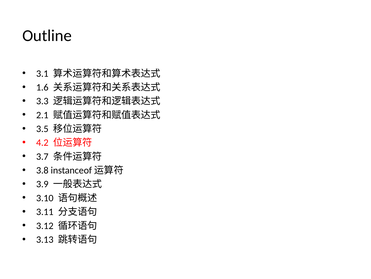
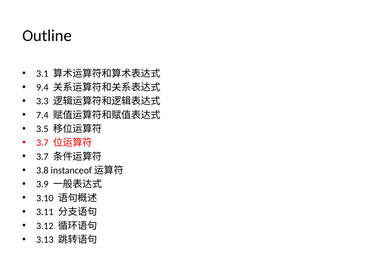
1.6: 1.6 -> 9.4
2.1: 2.1 -> 7.4
4.2 at (42, 142): 4.2 -> 3.7
